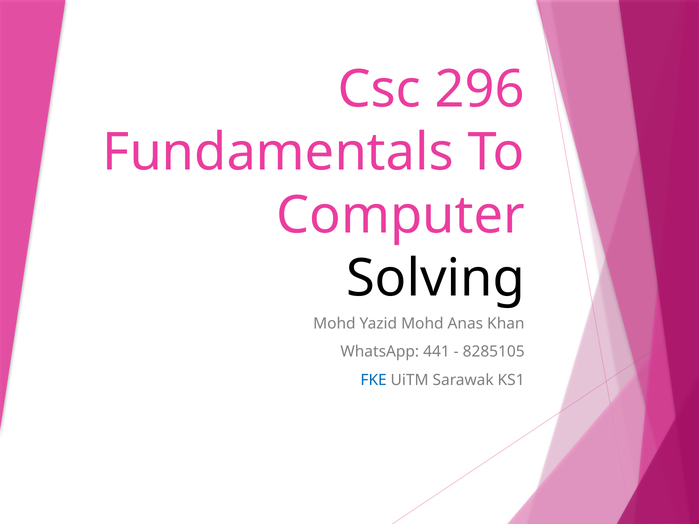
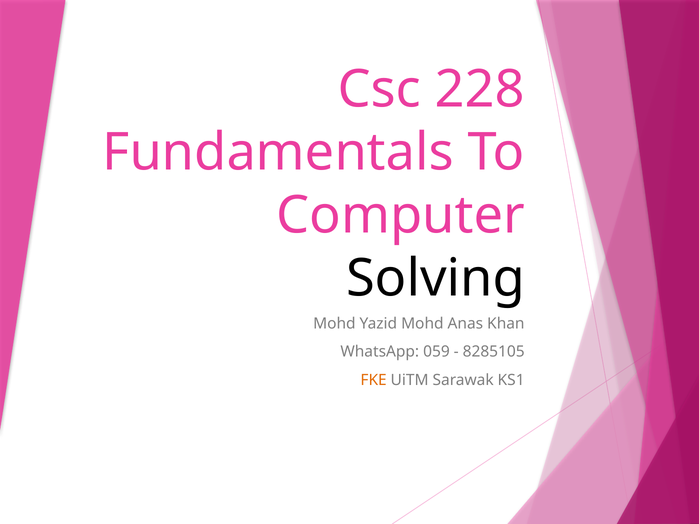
296: 296 -> 228
441: 441 -> 059
FKE colour: blue -> orange
